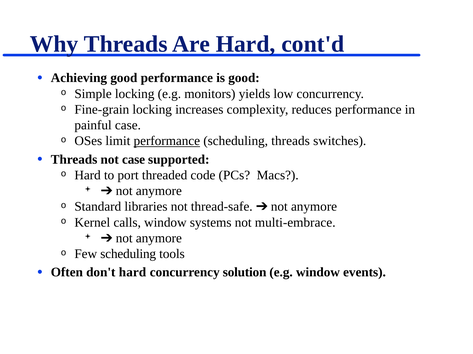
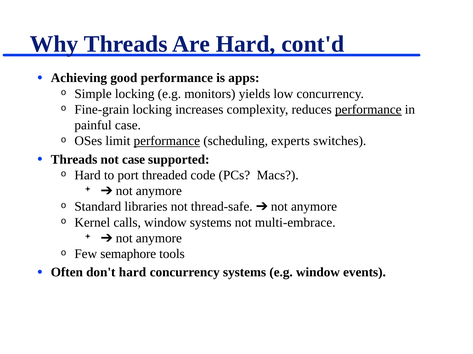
is good: good -> apps
performance at (368, 110) underline: none -> present
scheduling threads: threads -> experts
Few scheduling: scheduling -> semaphore
concurrency solution: solution -> systems
